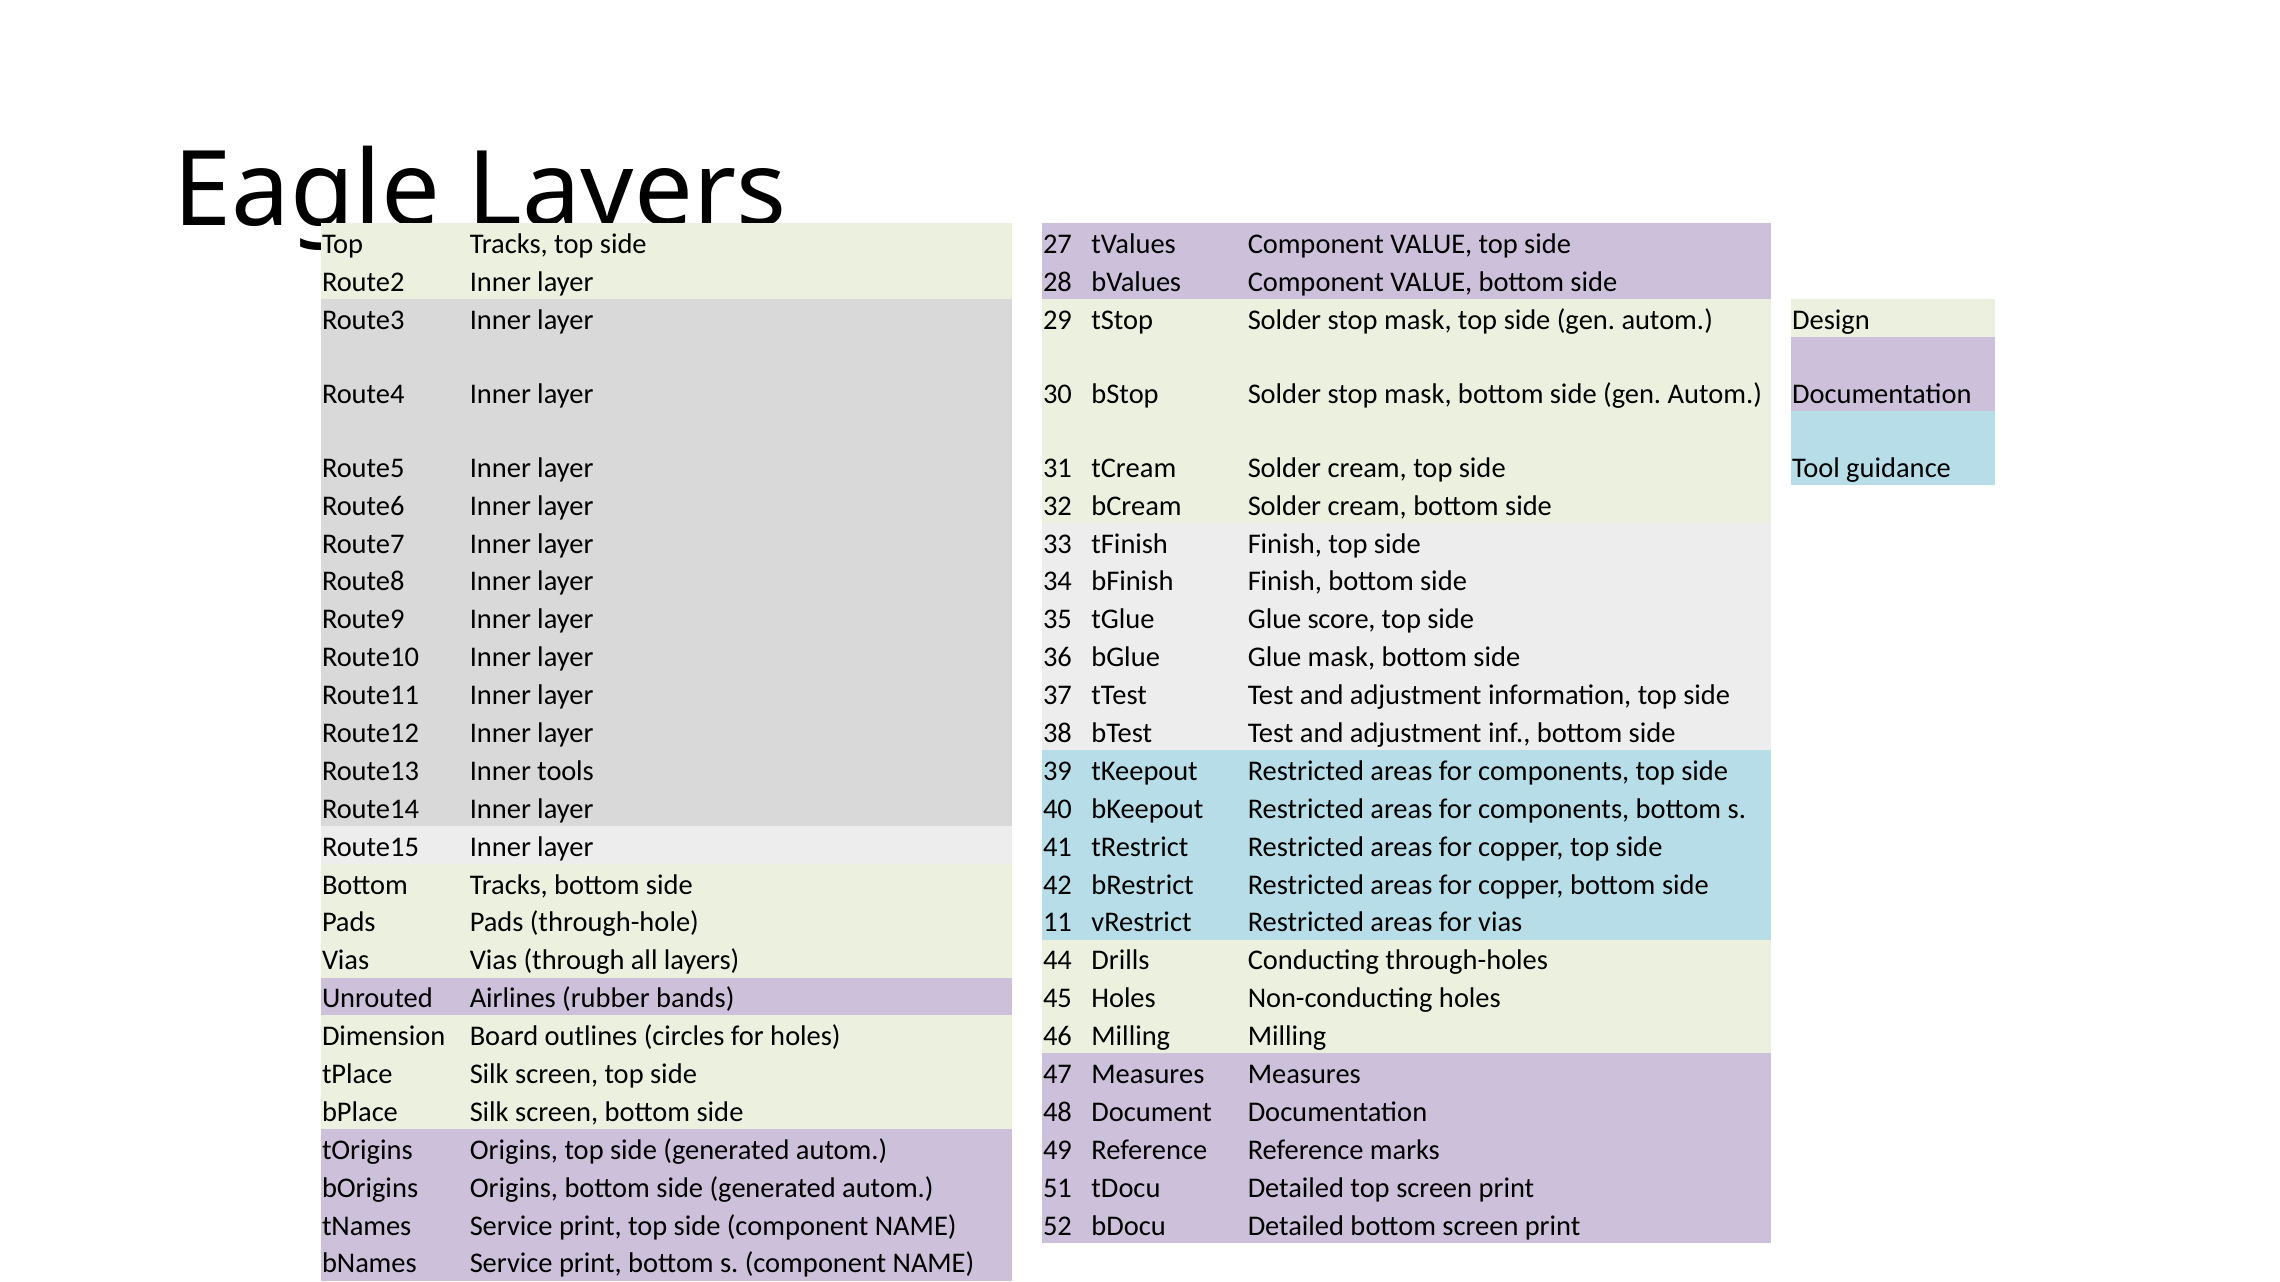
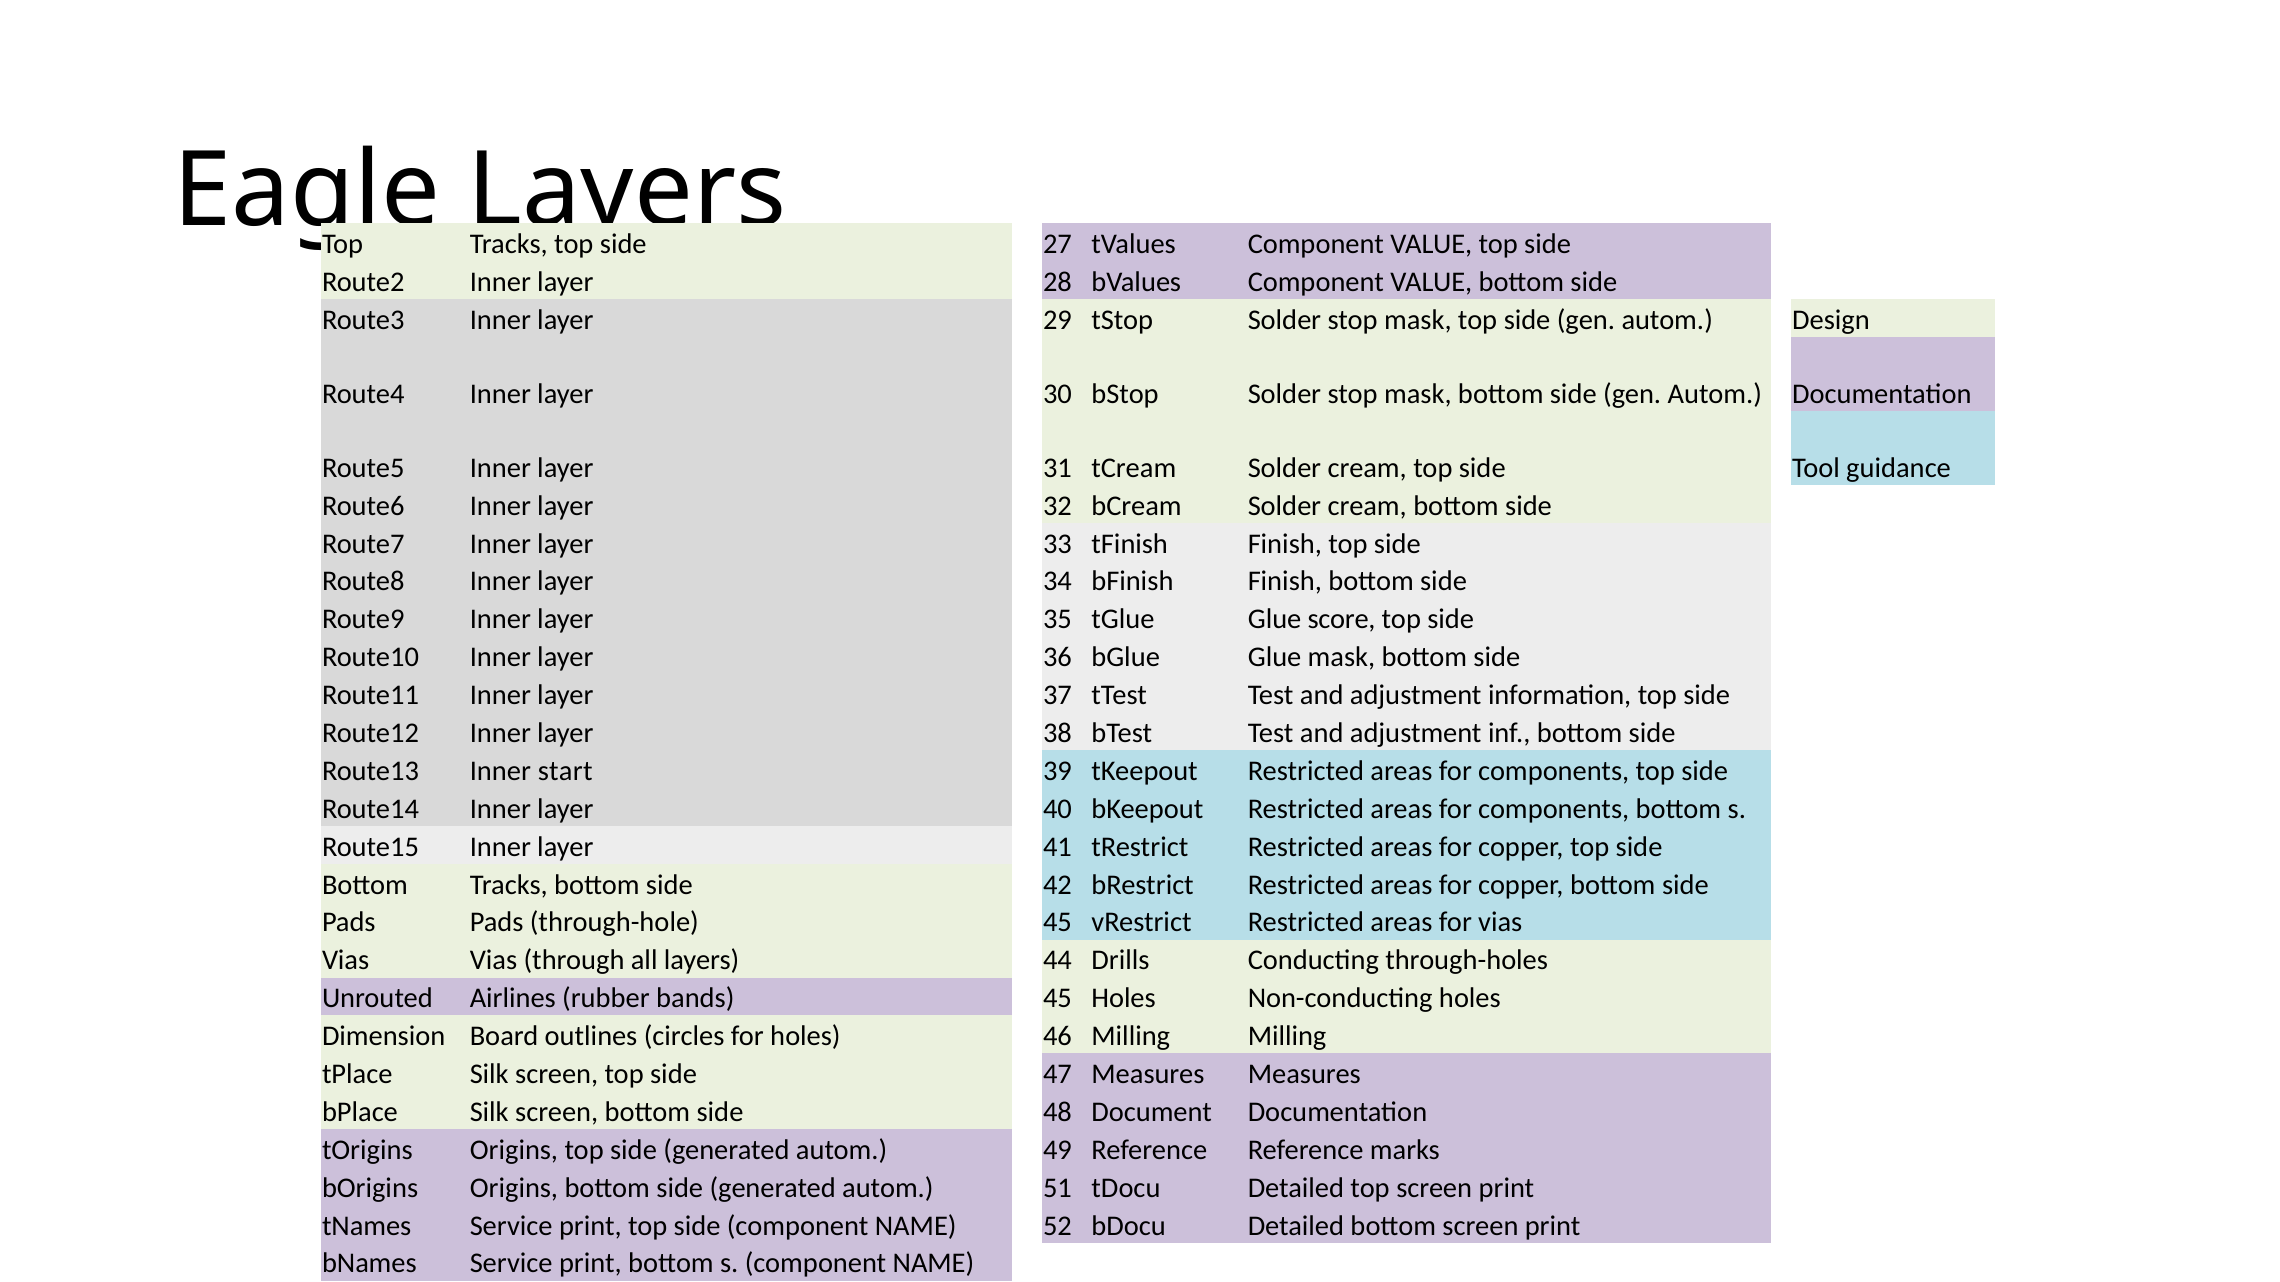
tools: tools -> start
through-hole 11: 11 -> 45
